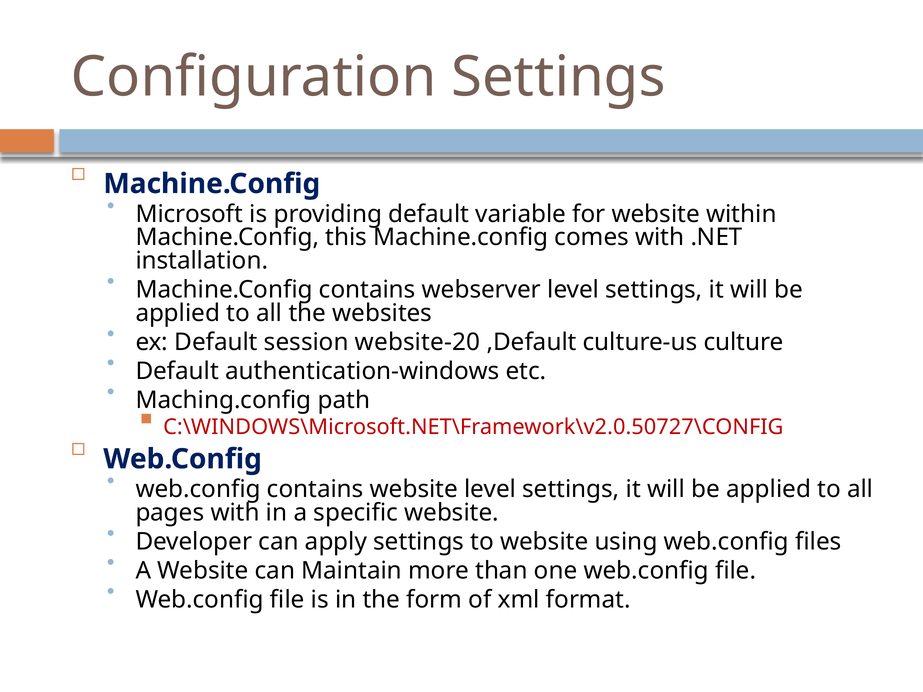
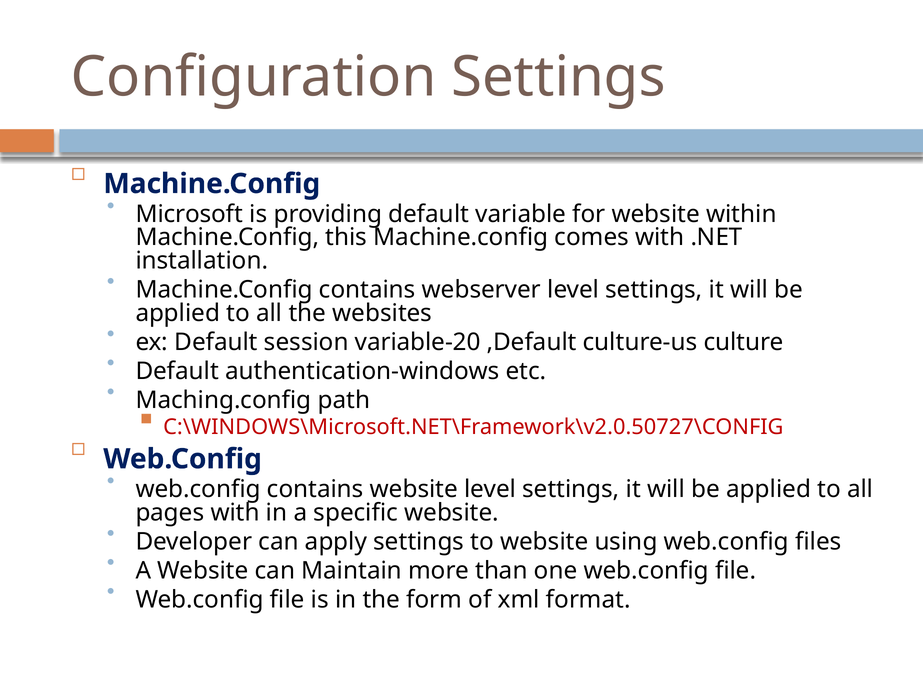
website-20: website-20 -> variable-20
